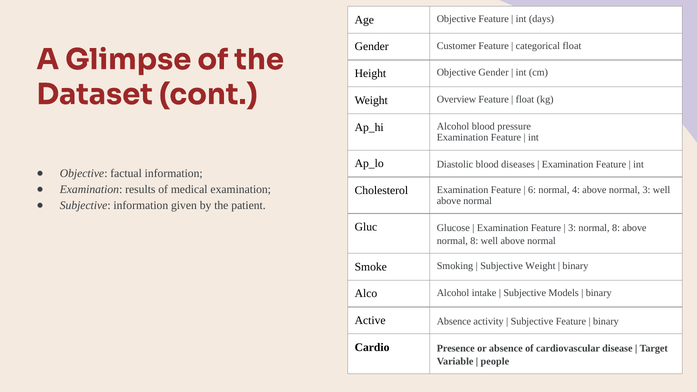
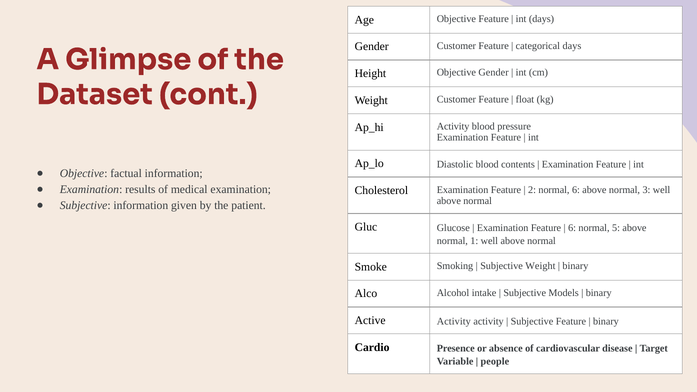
categorical float: float -> days
Weight Overview: Overview -> Customer
Alcohol at (453, 126): Alcohol -> Activity
diseases: diseases -> contents
6: 6 -> 2
normal 4: 4 -> 6
3 at (572, 228): 3 -> 6
8 at (616, 228): 8 -> 5
8 at (474, 241): 8 -> 1
Active Absence: Absence -> Activity
